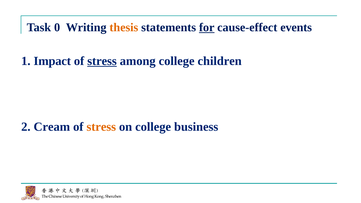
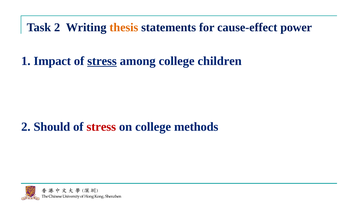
Task 0: 0 -> 2
for underline: present -> none
events: events -> power
Cream: Cream -> Should
stress at (101, 127) colour: orange -> red
business: business -> methods
